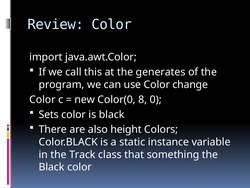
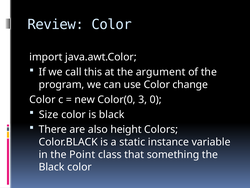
generates: generates -> argument
8: 8 -> 3
Sets: Sets -> Size
Track: Track -> Point
